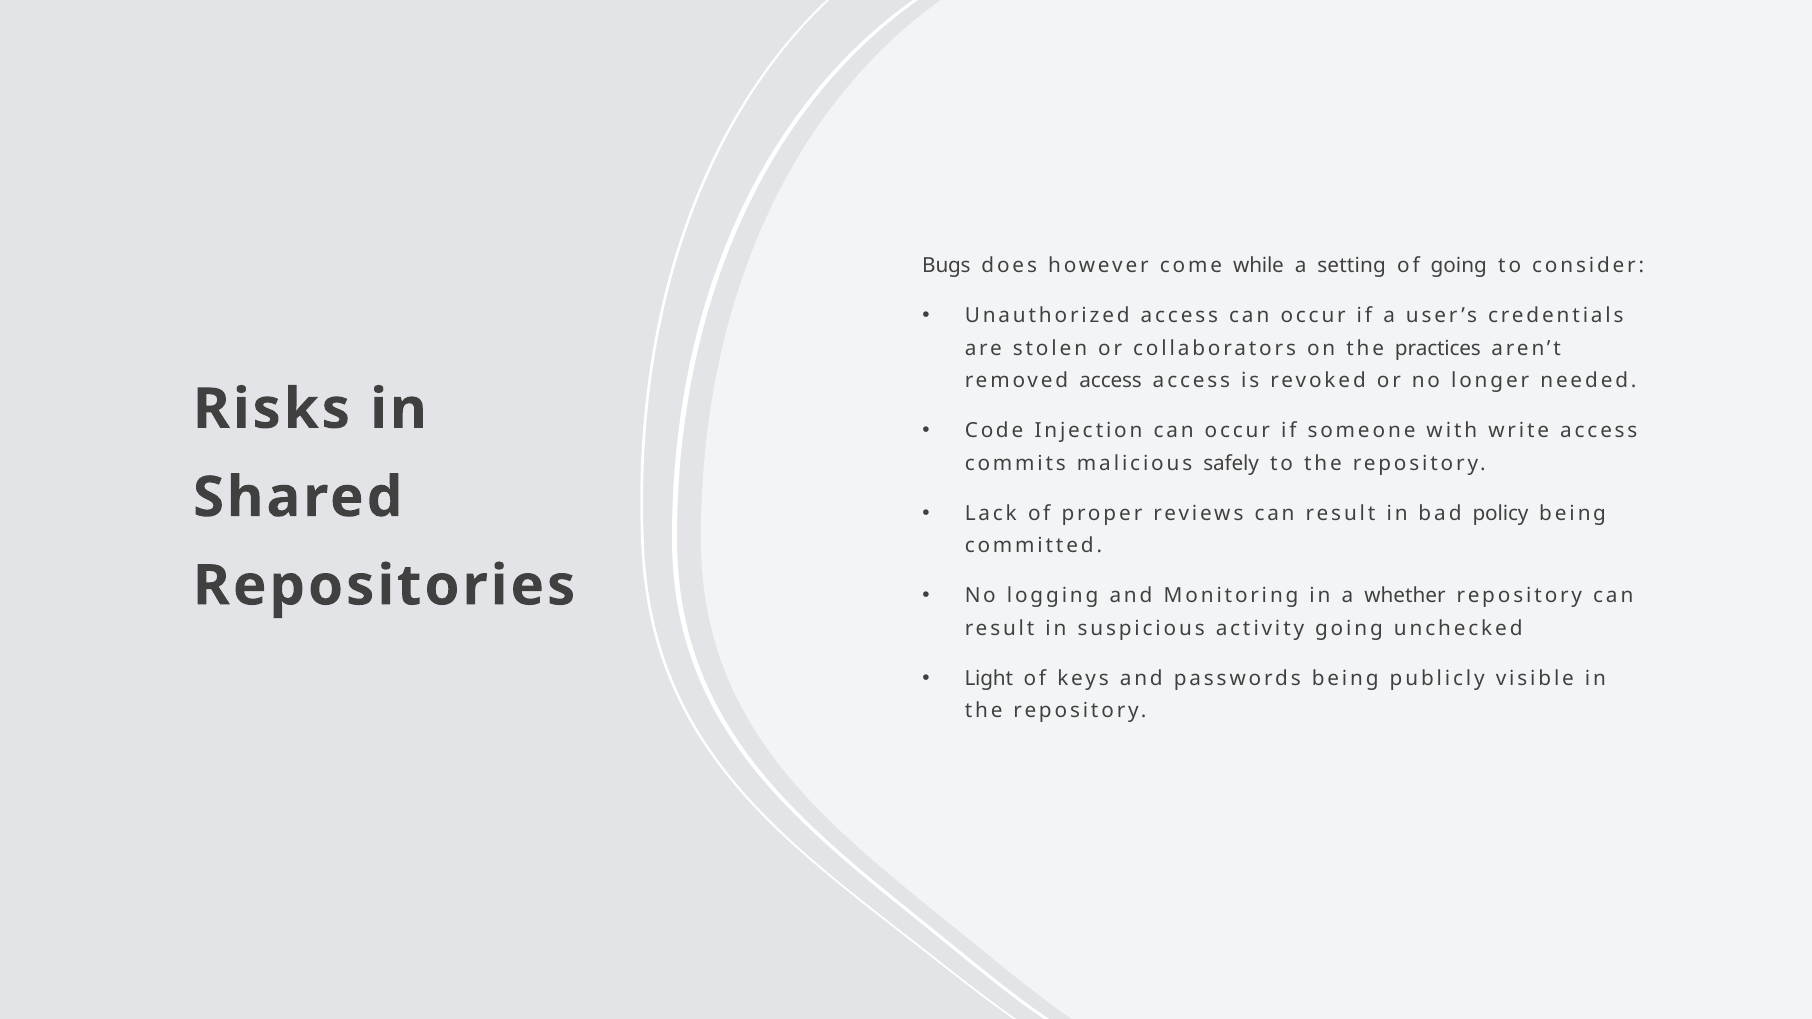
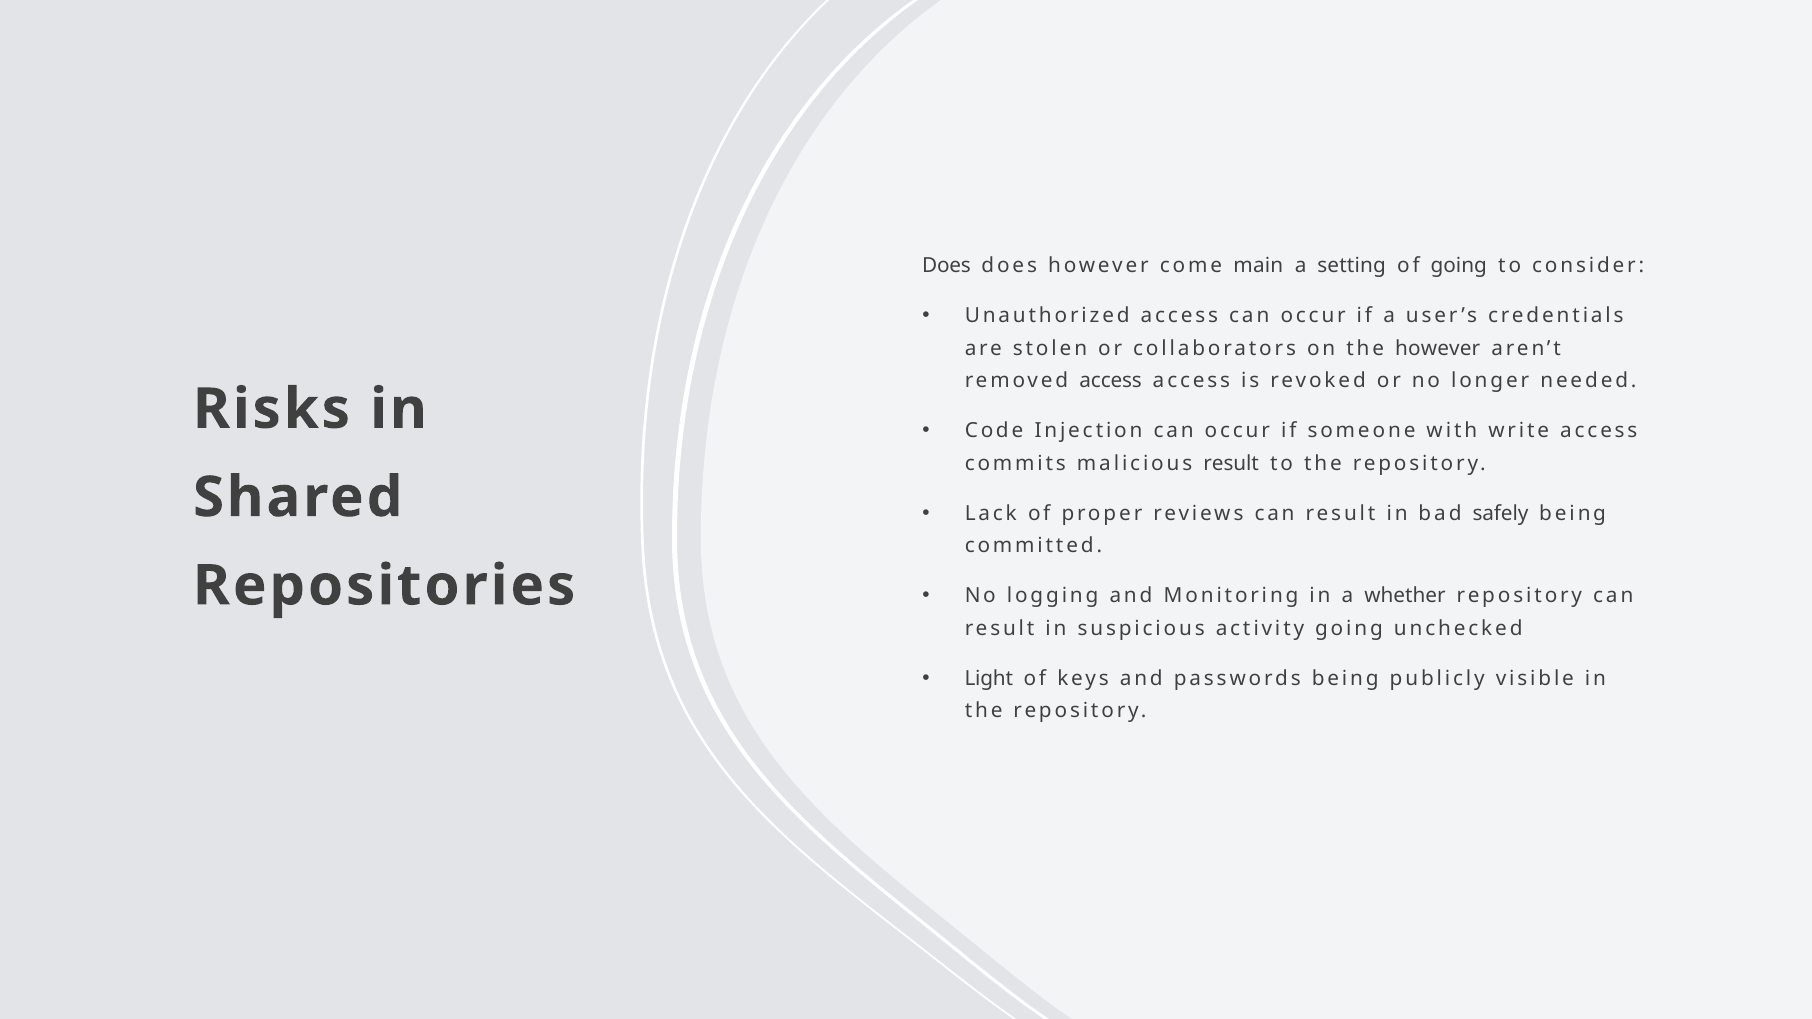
Bugs at (946, 266): Bugs -> Does
while: while -> main
the practices: practices -> however
malicious safely: safely -> result
policy: policy -> safely
